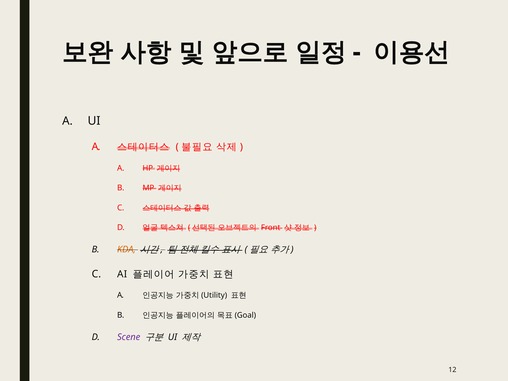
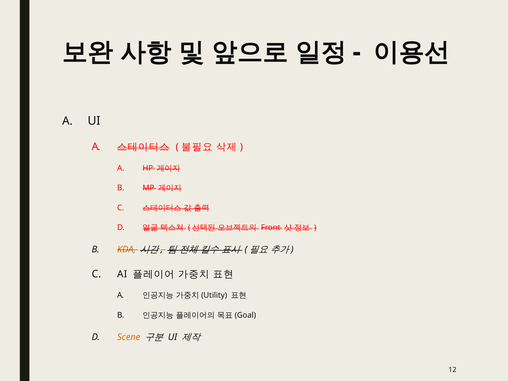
Scene colour: purple -> orange
